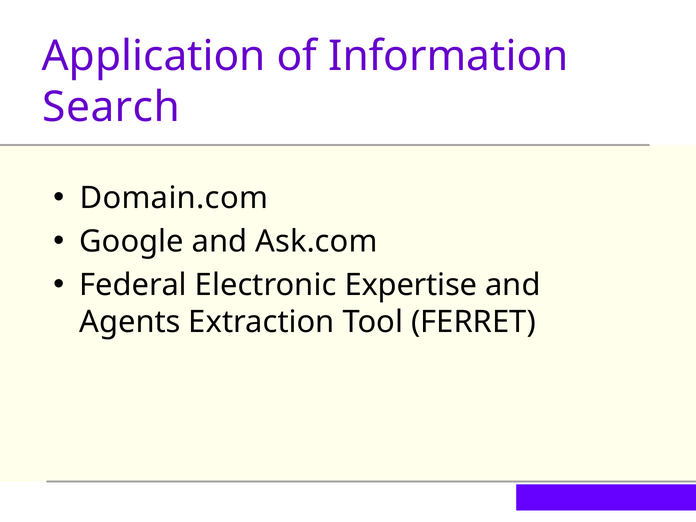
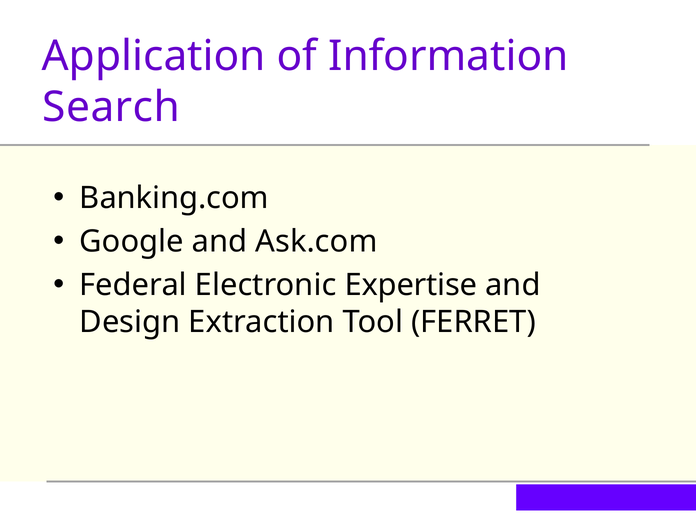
Domain.com: Domain.com -> Banking.com
Agents: Agents -> Design
